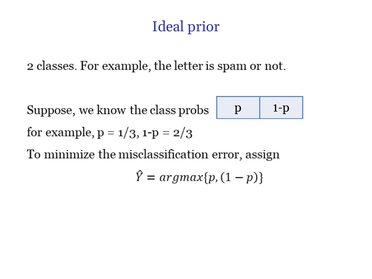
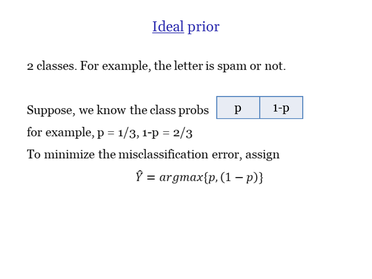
Ideal underline: none -> present
